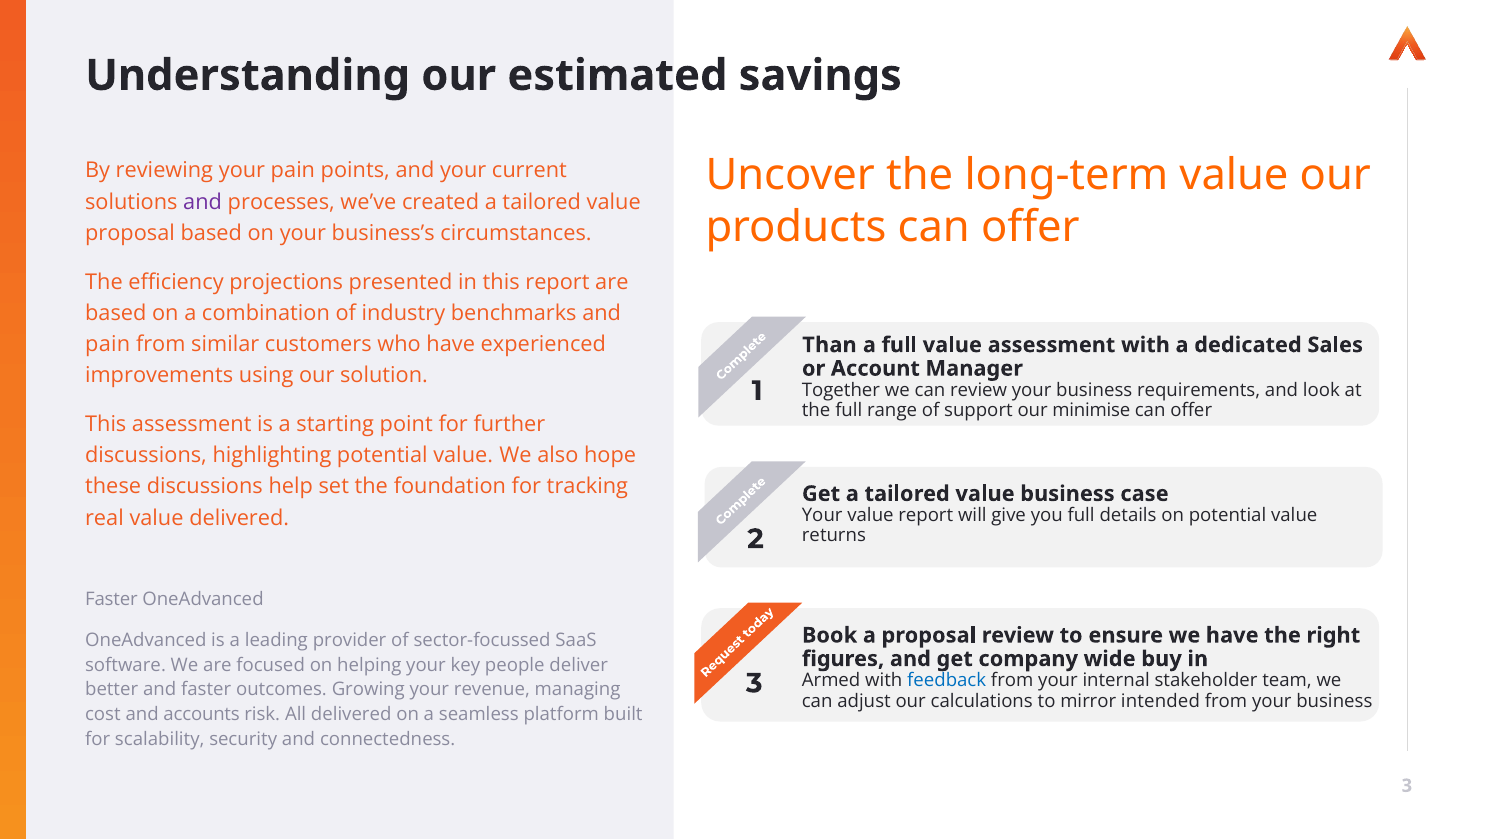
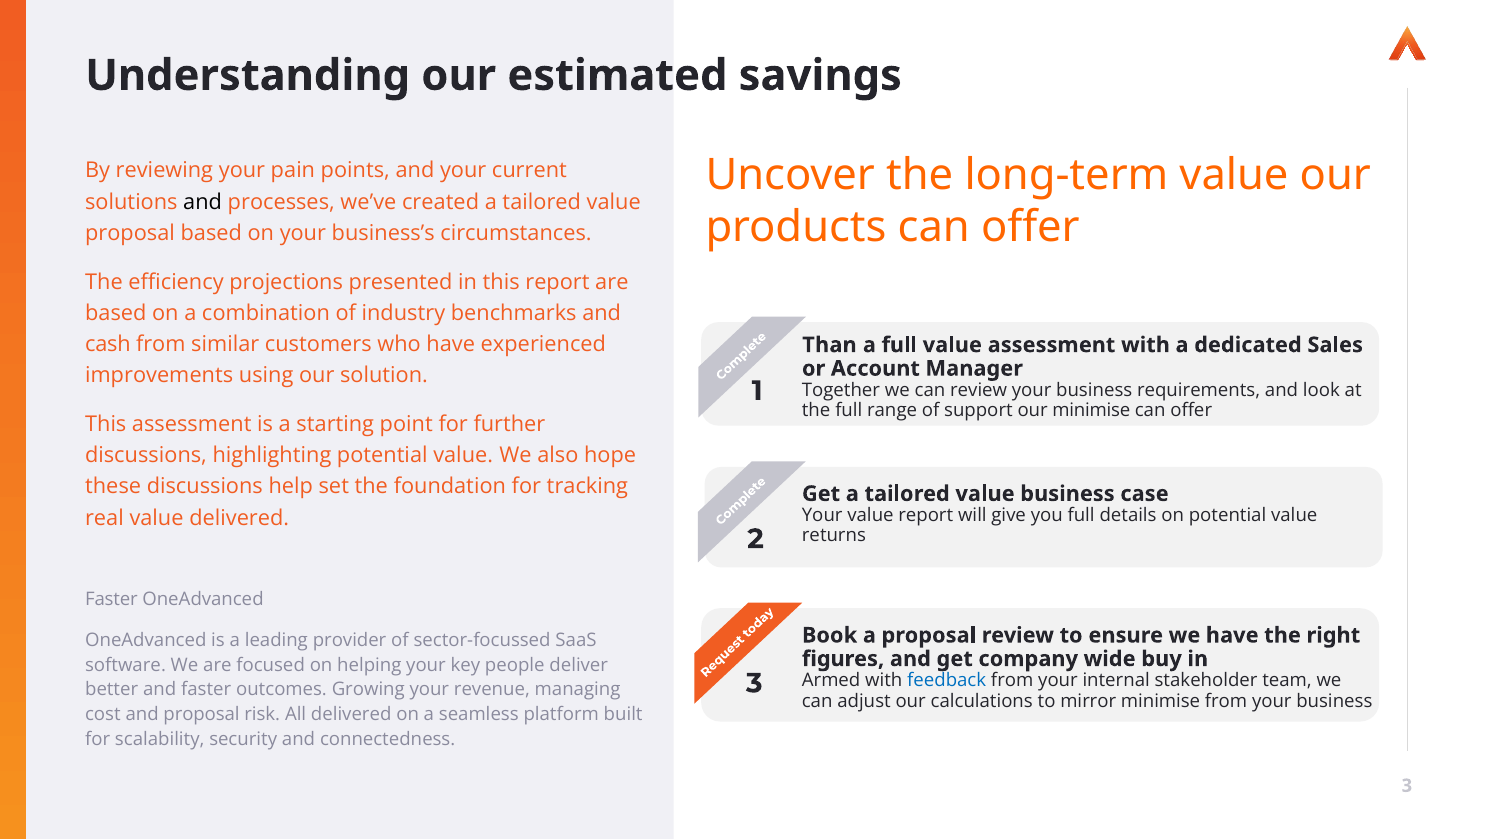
and at (203, 202) colour: purple -> black
pain at (108, 345): pain -> cash
mirror intended: intended -> minimise
and accounts: accounts -> proposal
